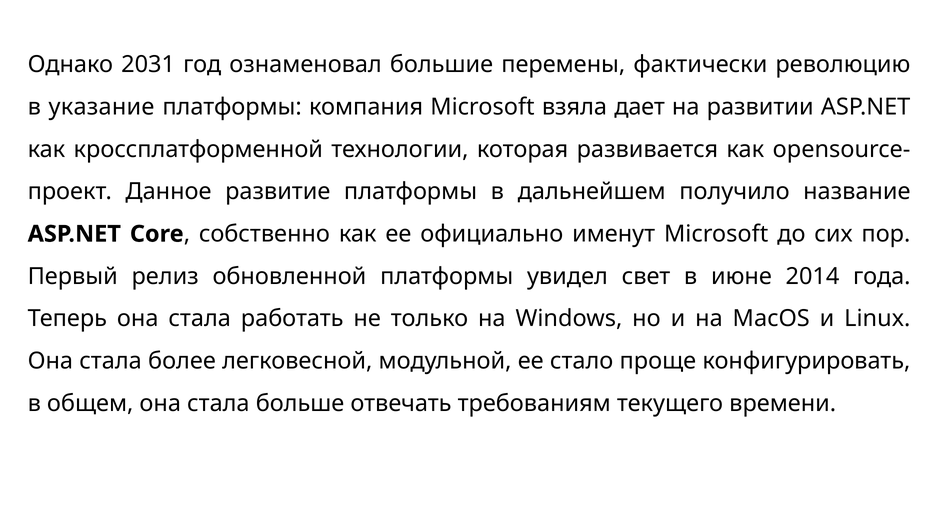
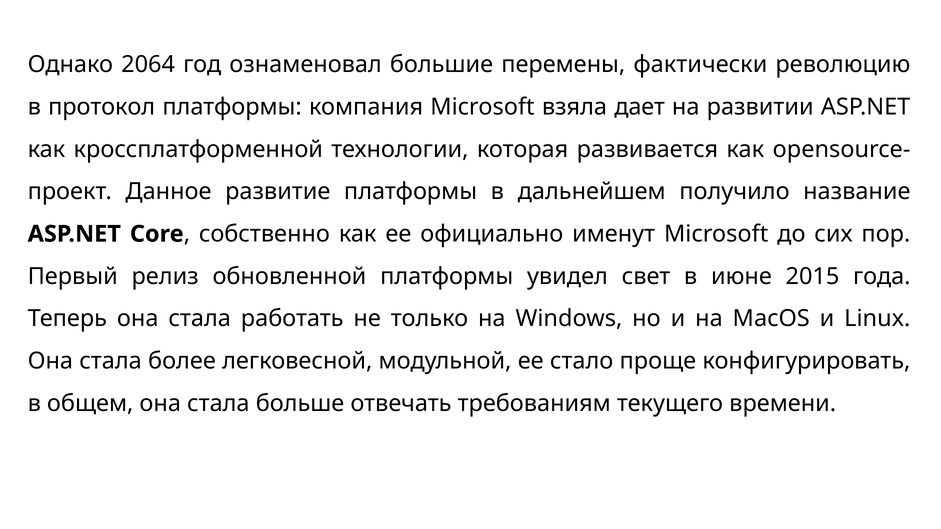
2031: 2031 -> 2064
указание: указание -> протокол
2014: 2014 -> 2015
